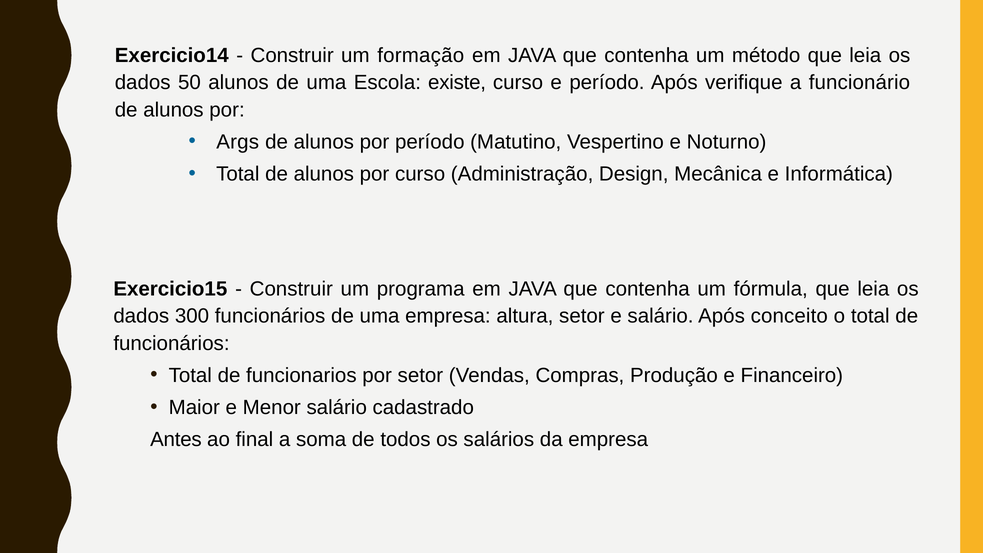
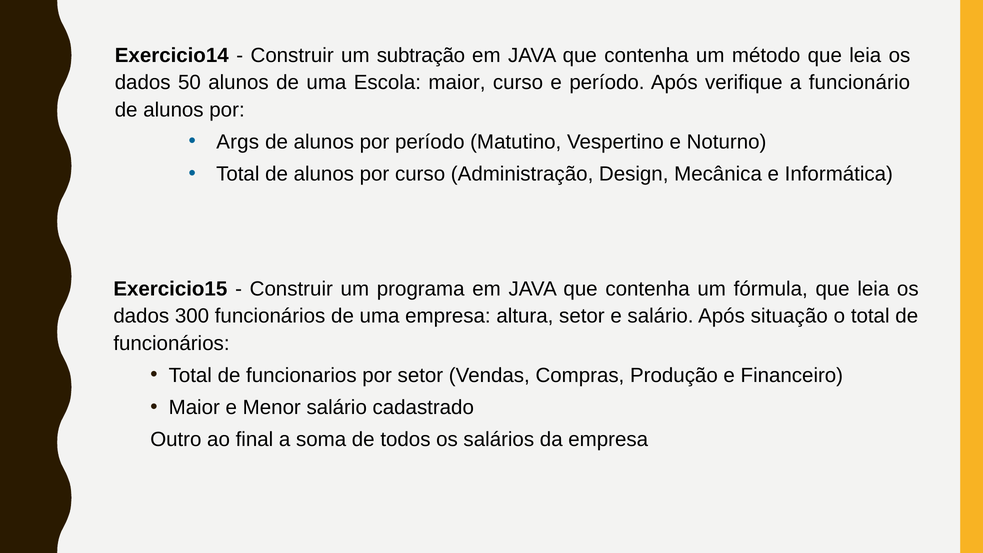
formação: formação -> subtração
Escola existe: existe -> maior
conceito: conceito -> situação
Antes: Antes -> Outro
